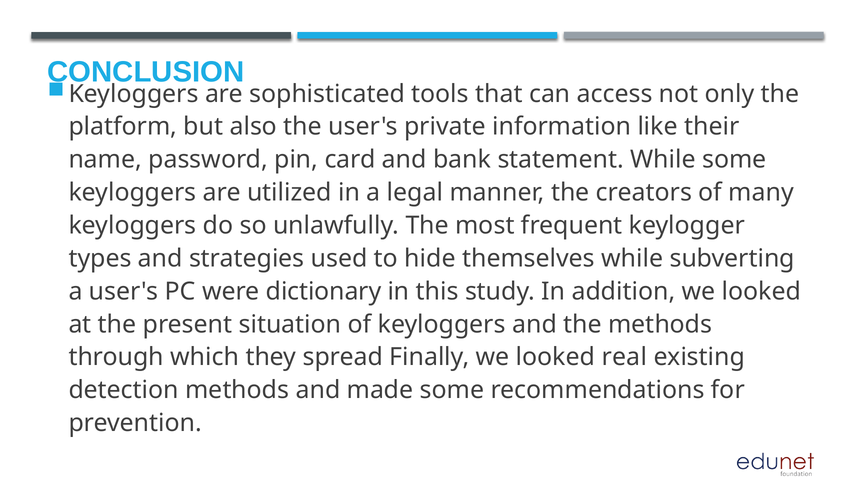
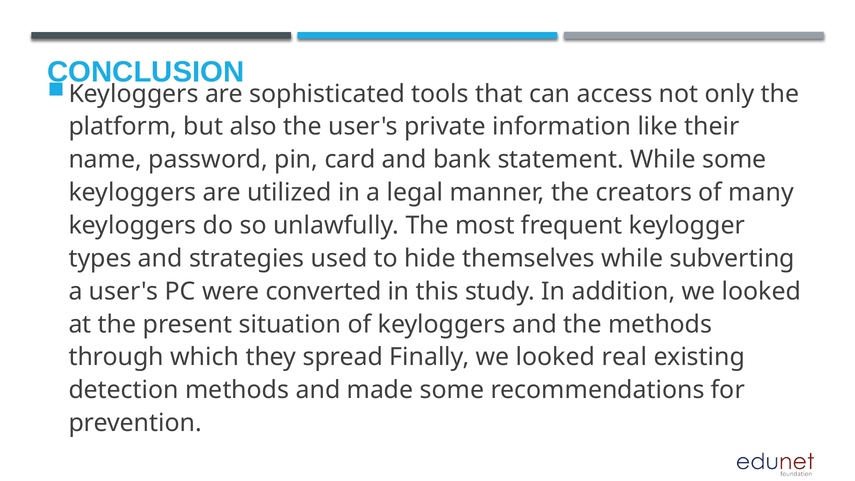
dictionary: dictionary -> converted
